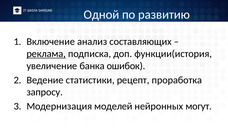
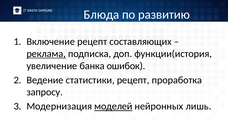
Одной: Одной -> Блюда
Включение анализ: анализ -> рецепт
моделей underline: none -> present
могут: могут -> лишь
